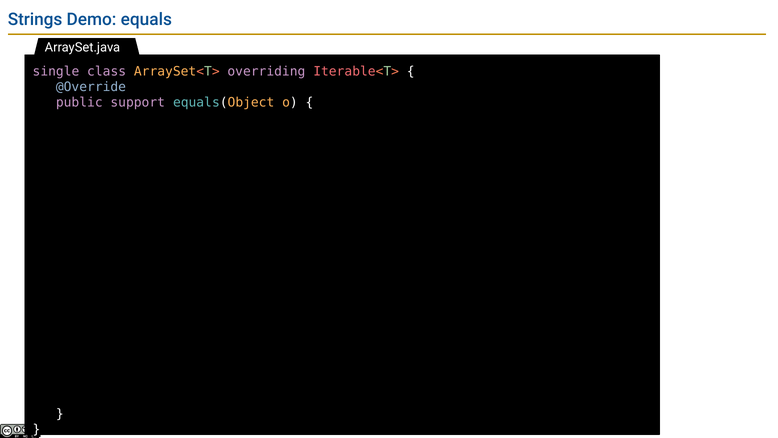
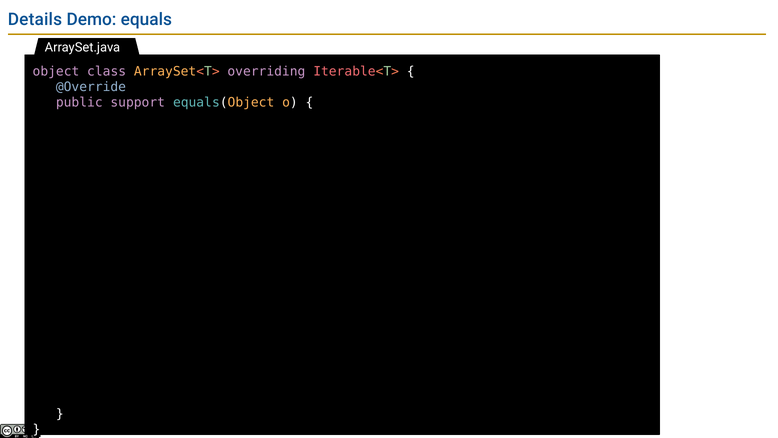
Strings: Strings -> Details
single: single -> object
